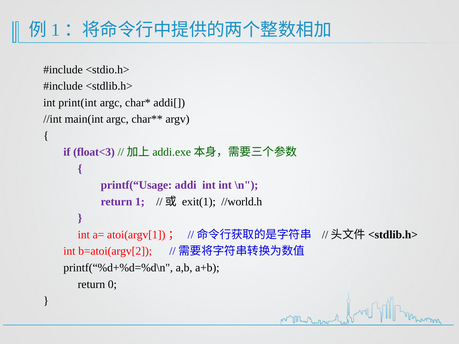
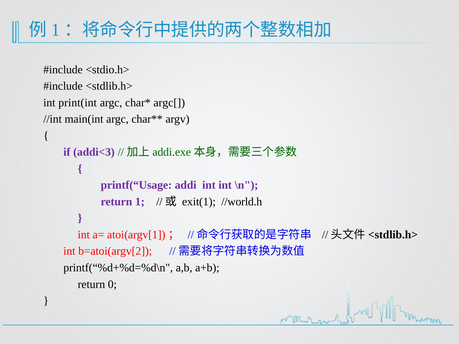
addi[: addi[ -> argc[
float<3: float<3 -> addi<3
